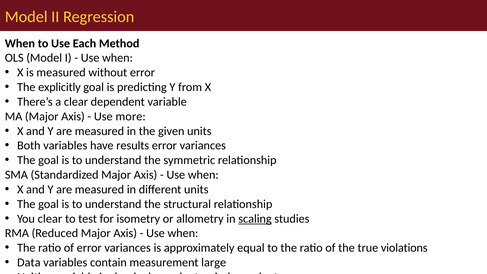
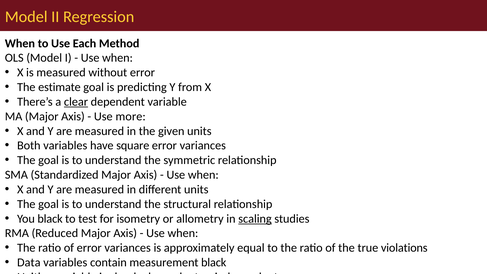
explicitly: explicitly -> estimate
clear at (76, 102) underline: none -> present
results: results -> square
You clear: clear -> black
measurement large: large -> black
